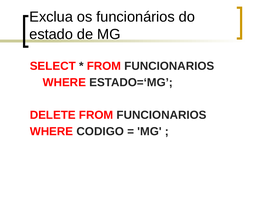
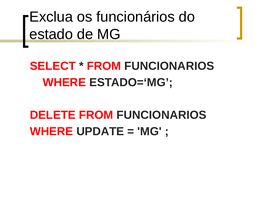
CODIGO: CODIGO -> UPDATE
